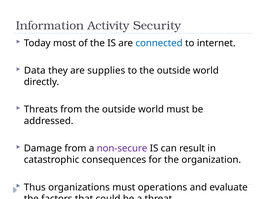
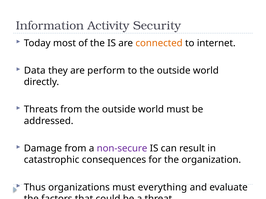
connected colour: blue -> orange
supplies: supplies -> perform
operations: operations -> everything
